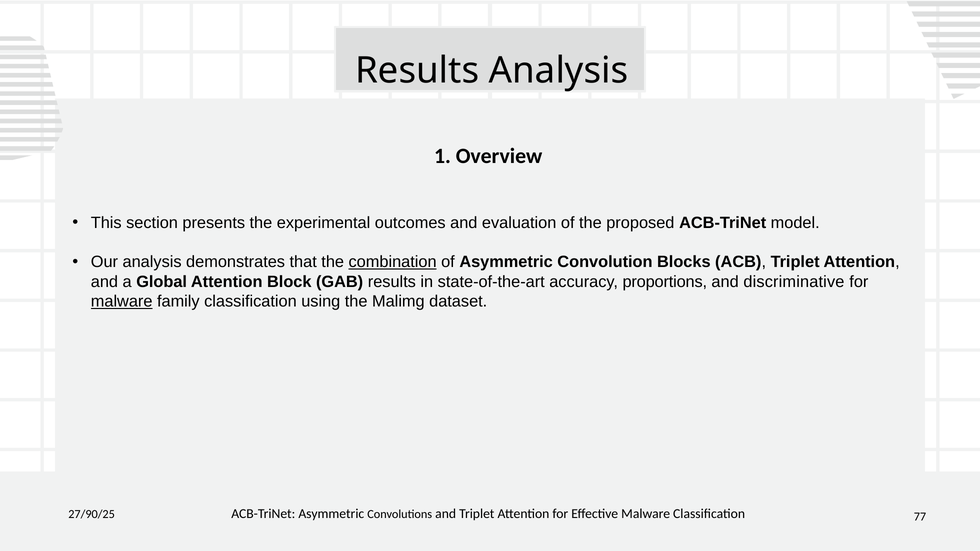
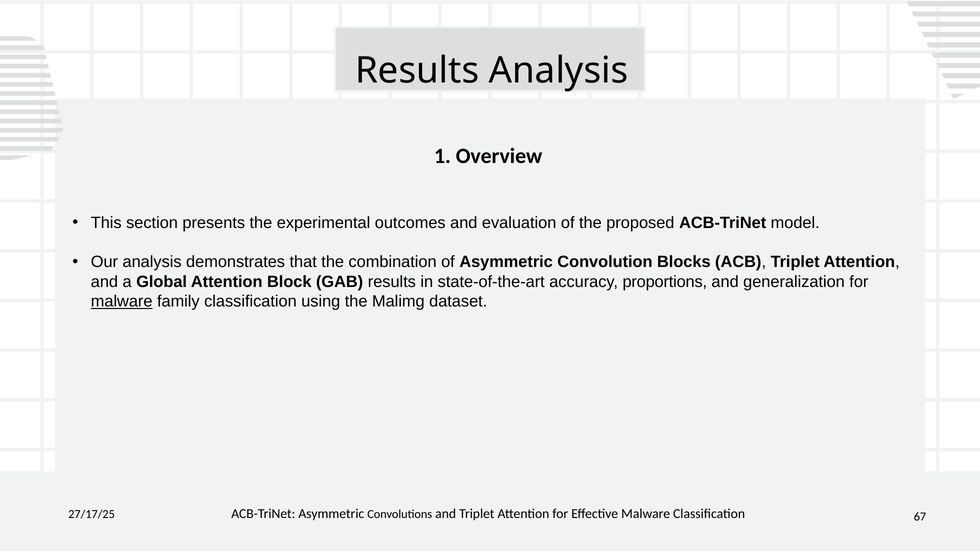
combination underline: present -> none
discriminative: discriminative -> generalization
27/90/25: 27/90/25 -> 27/17/25
77: 77 -> 67
